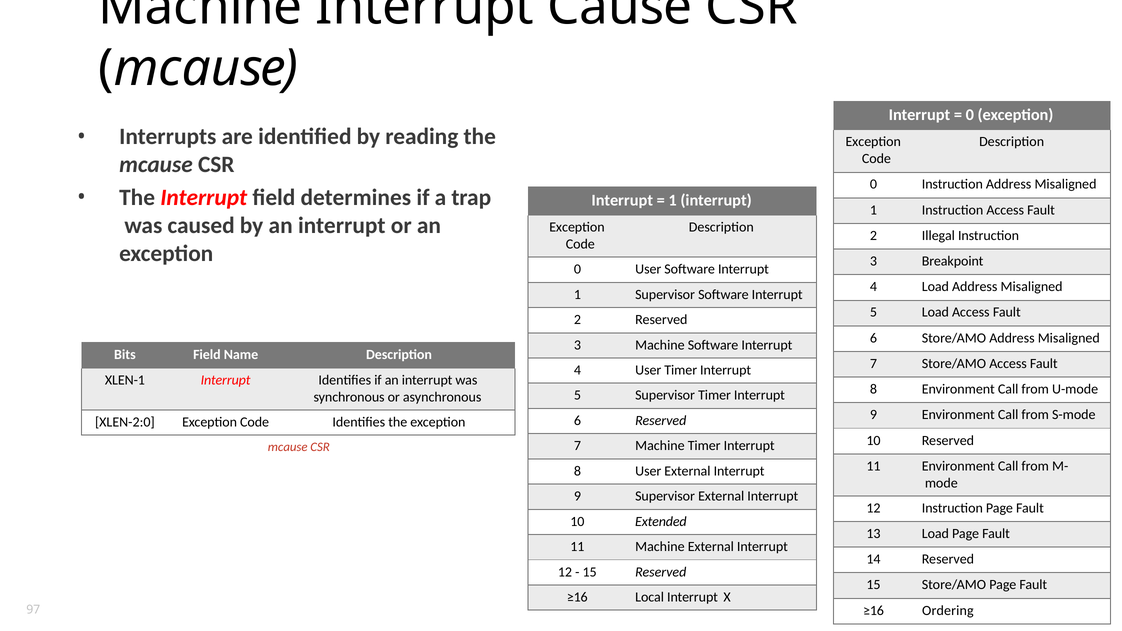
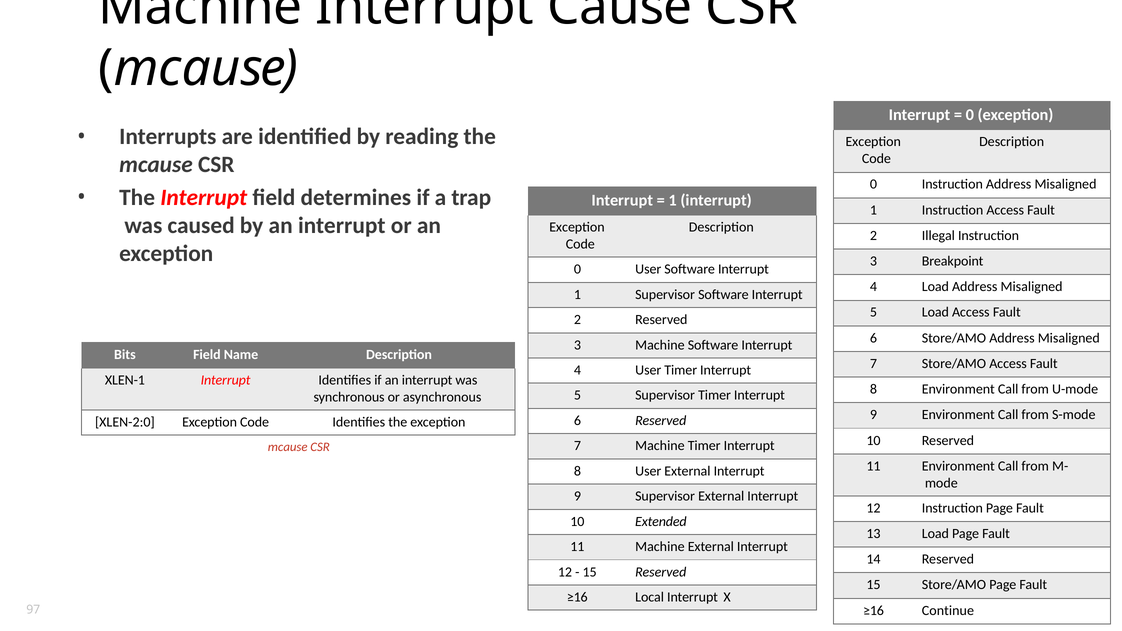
Ordering: Ordering -> Continue
